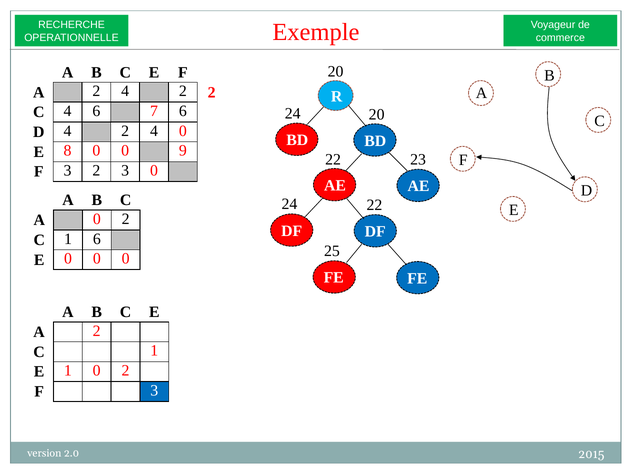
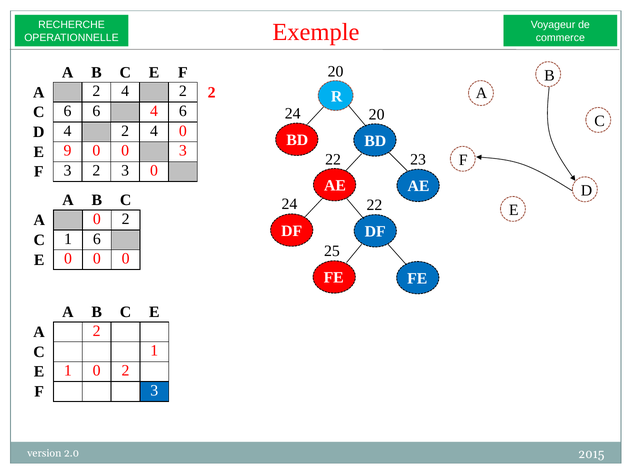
C 4: 4 -> 6
6 7: 7 -> 4
8: 8 -> 9
0 9: 9 -> 3
